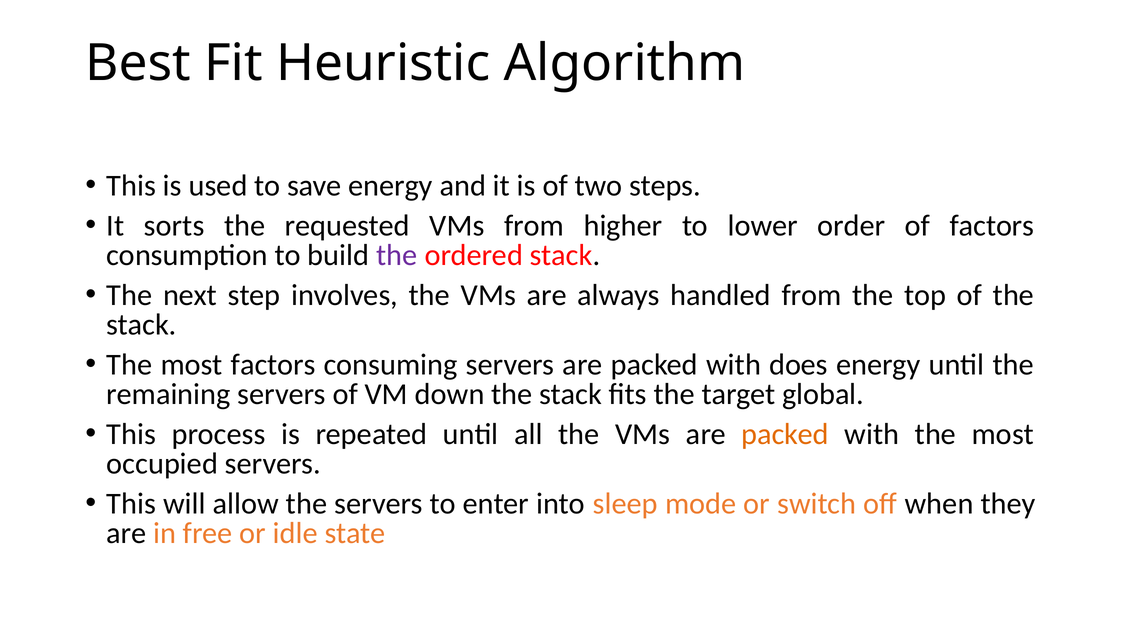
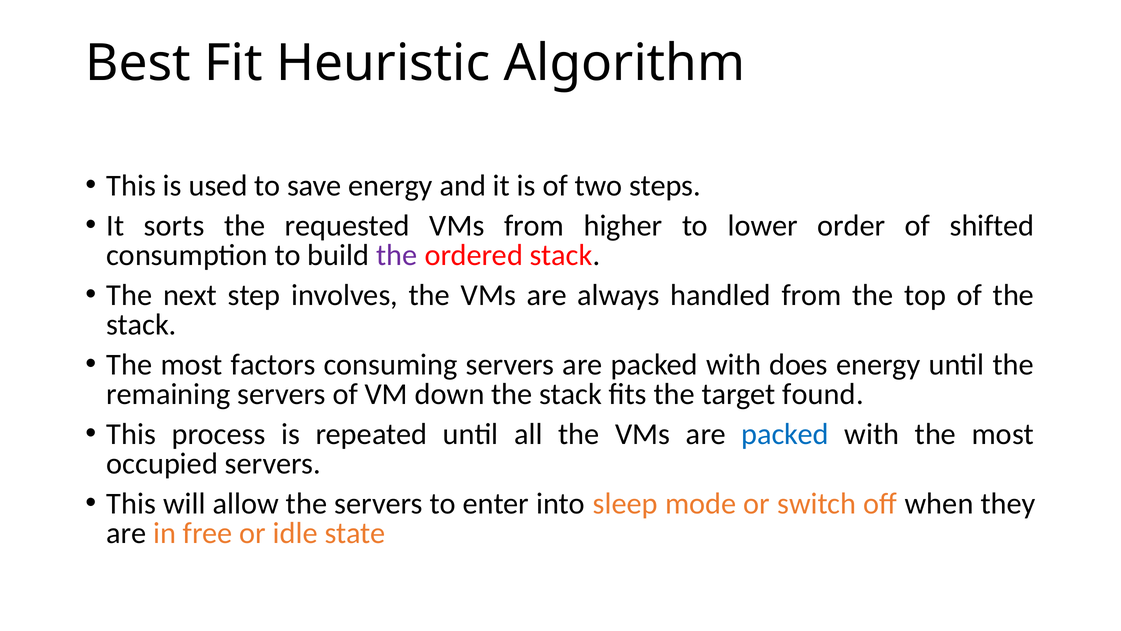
of factors: factors -> shifted
global: global -> found
packed at (785, 434) colour: orange -> blue
